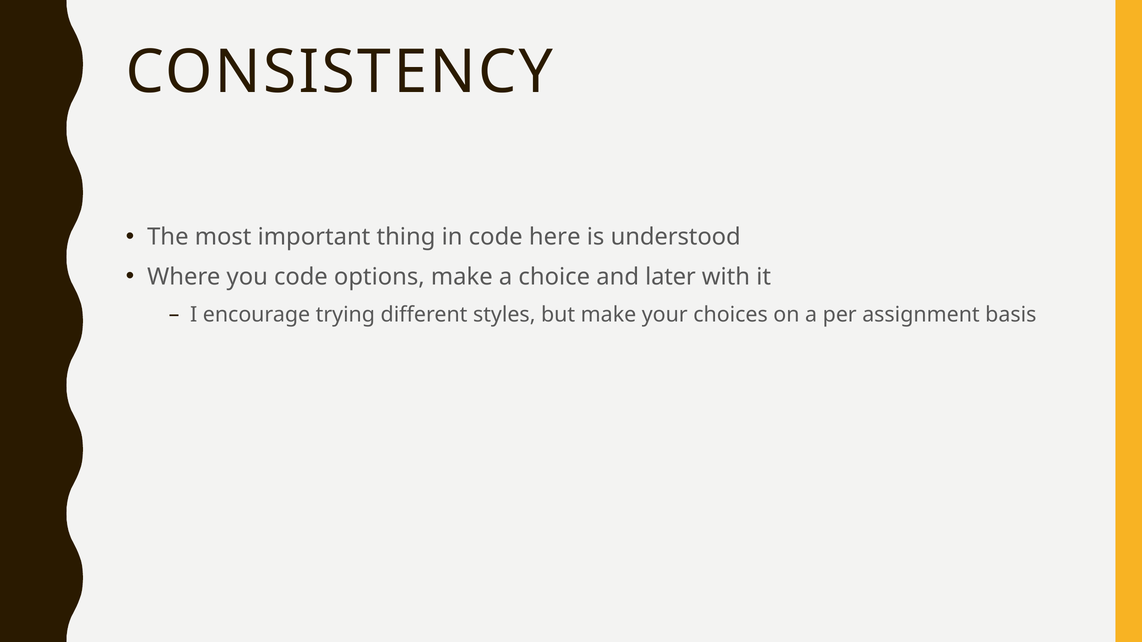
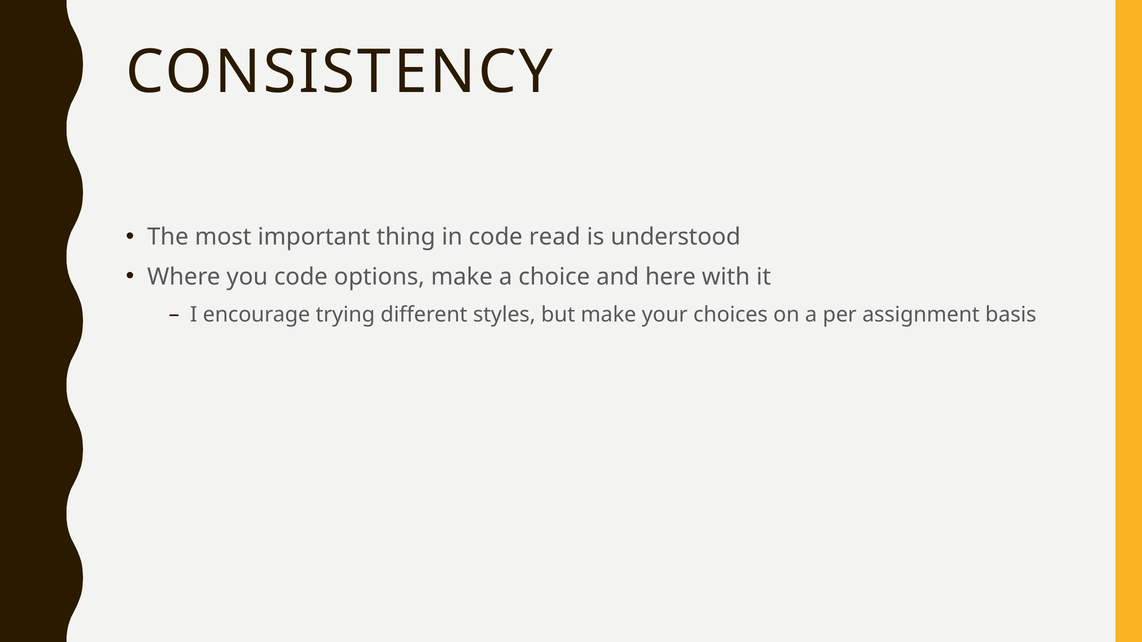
here: here -> read
later: later -> here
